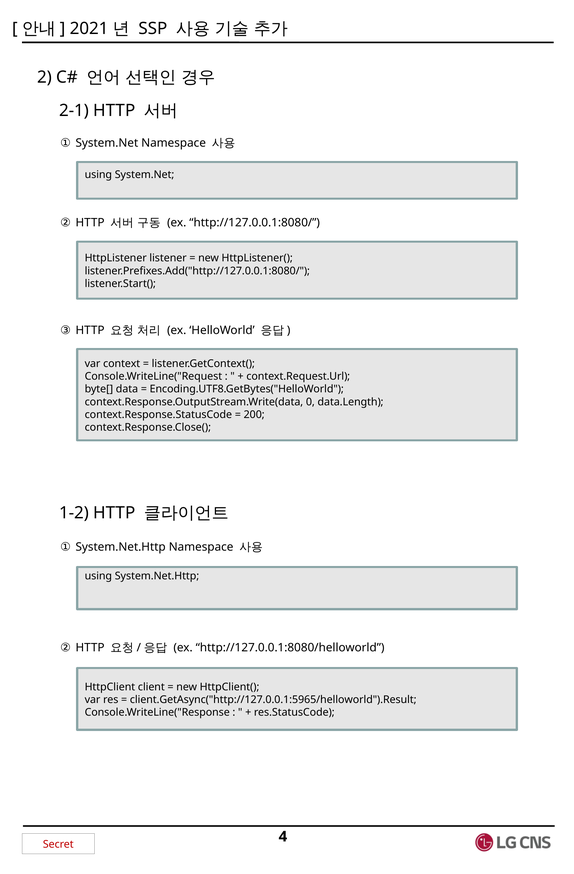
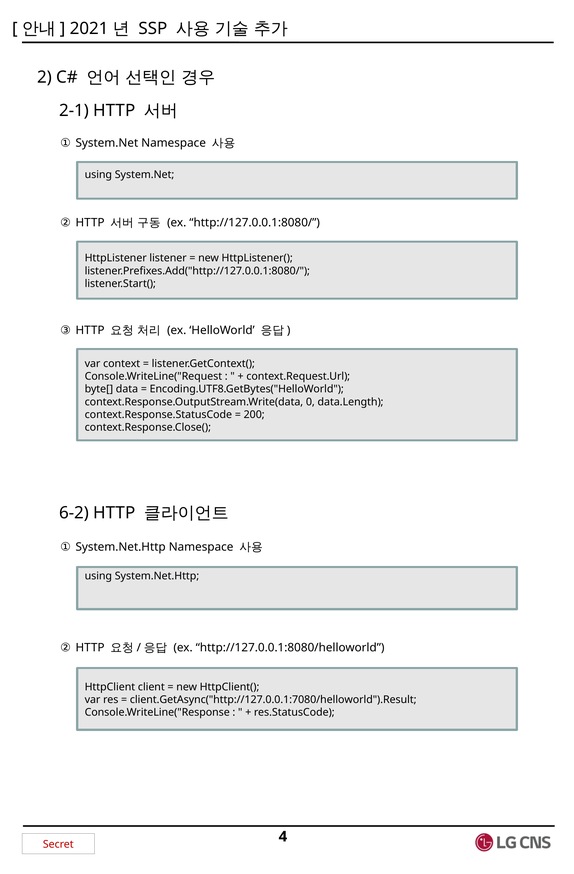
1-2: 1-2 -> 6-2
client.GetAsync("http://127.0.0.1:5965/helloworld").Result: client.GetAsync("http://127.0.0.1:5965/helloworld").Result -> client.GetAsync("http://127.0.0.1:7080/helloworld").Result
